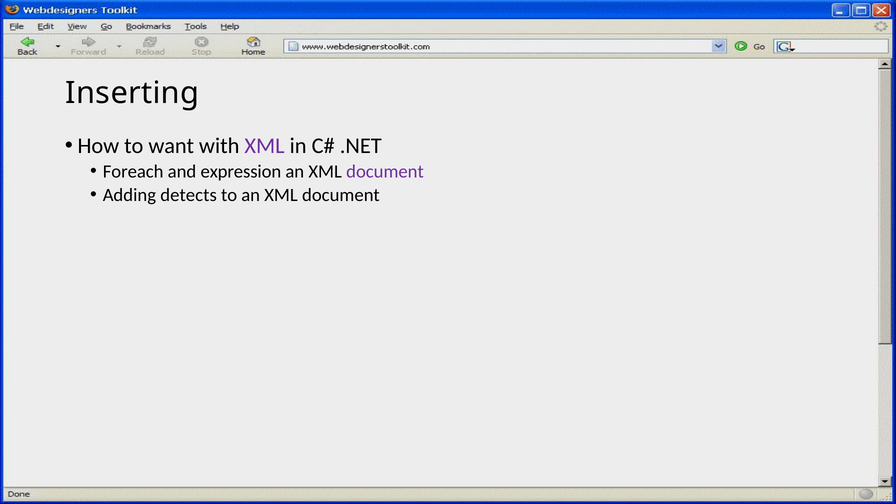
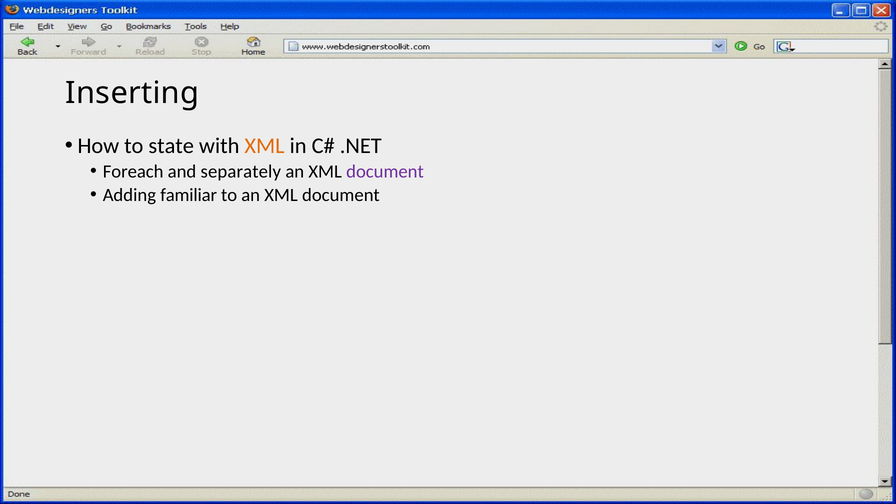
want: want -> state
XML at (265, 146) colour: purple -> orange
expression: expression -> separately
detects: detects -> familiar
